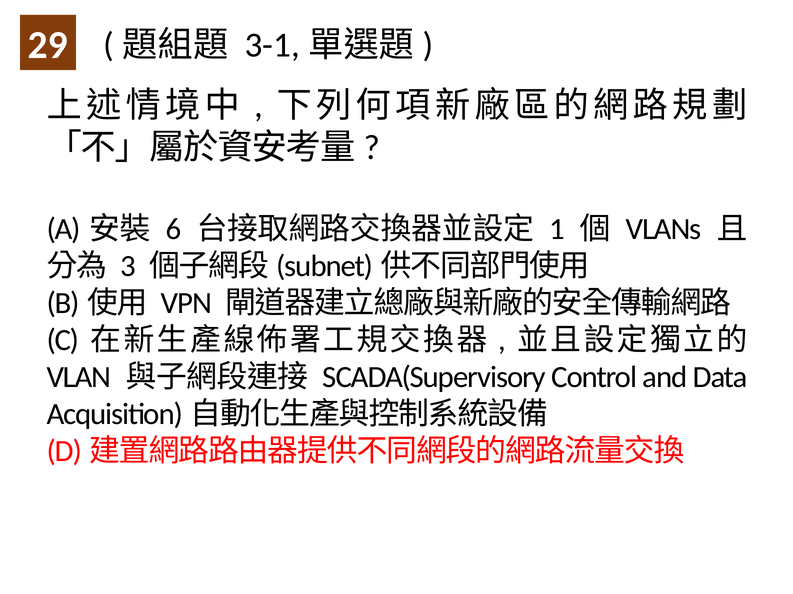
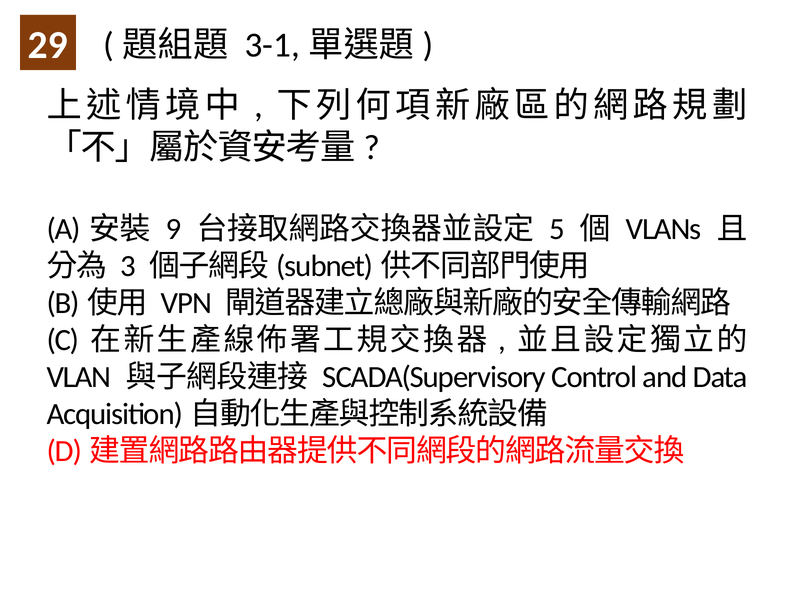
6: 6 -> 9
1: 1 -> 5
